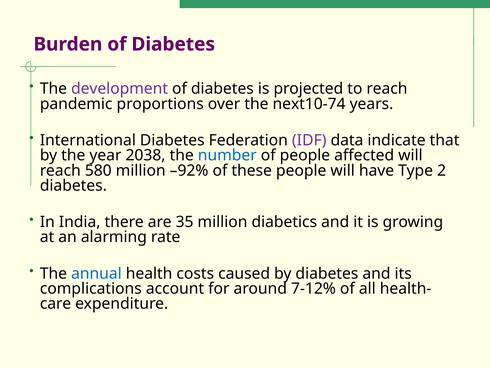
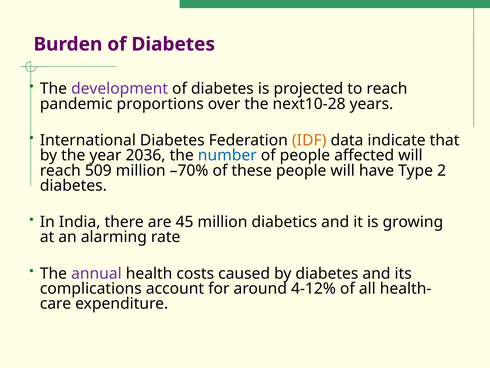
next10-74: next10-74 -> next10-28
IDF colour: purple -> orange
2038: 2038 -> 2036
580: 580 -> 509
–92%: –92% -> –70%
35: 35 -> 45
annual colour: blue -> purple
7-12%: 7-12% -> 4-12%
